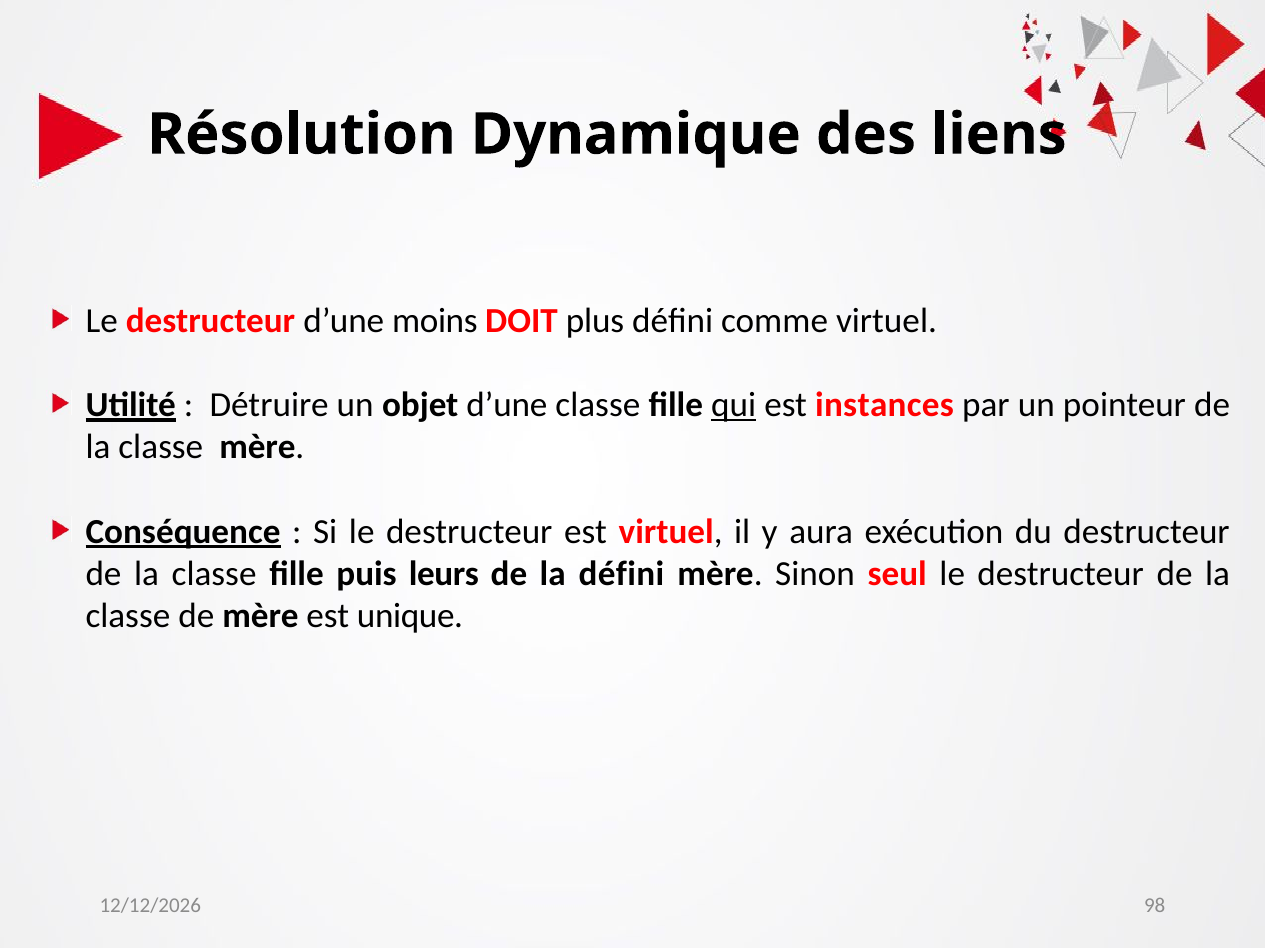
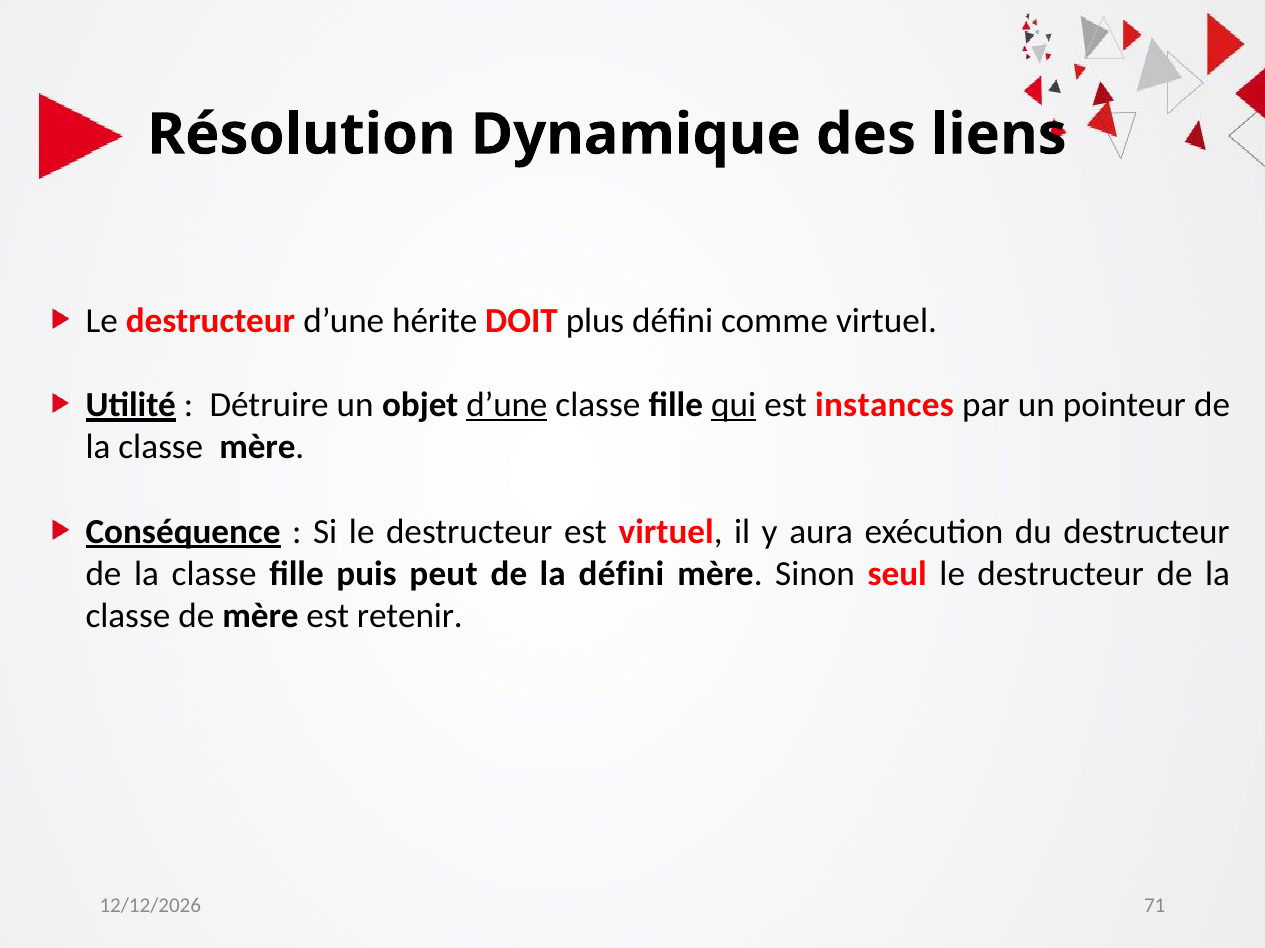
moins: moins -> hérite
d’une at (507, 405) underline: none -> present
leurs: leurs -> peut
unique: unique -> retenir
98: 98 -> 71
